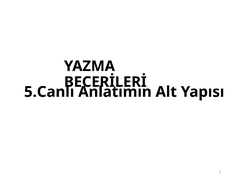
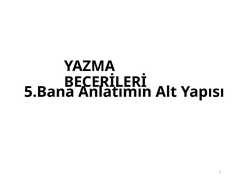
5.Canlı: 5.Canlı -> 5.Bana
